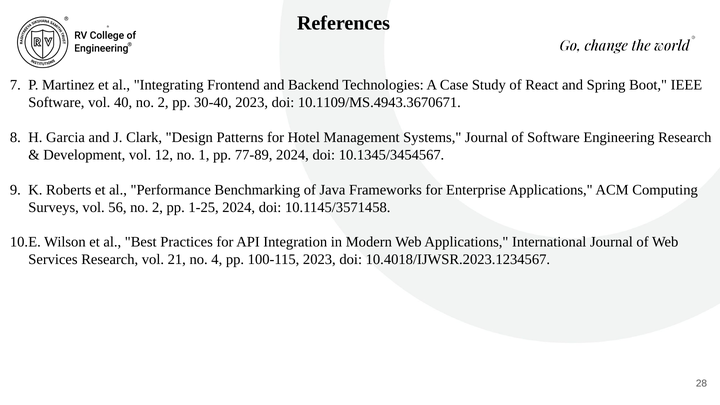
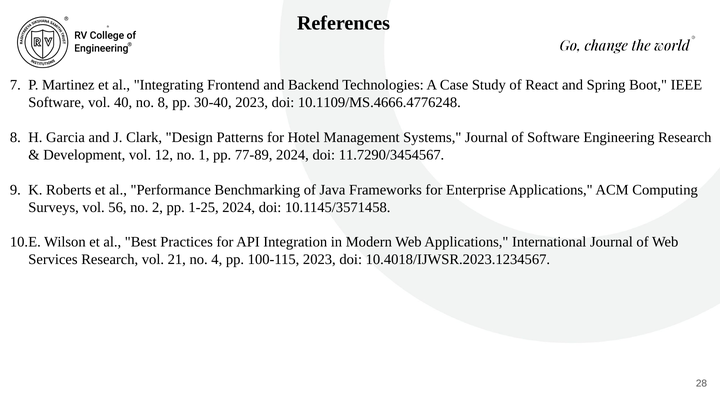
40 no 2: 2 -> 8
10.1109/MS.4943.3670671: 10.1109/MS.4943.3670671 -> 10.1109/MS.4666.4776248
10.1345/3454567: 10.1345/3454567 -> 11.7290/3454567
